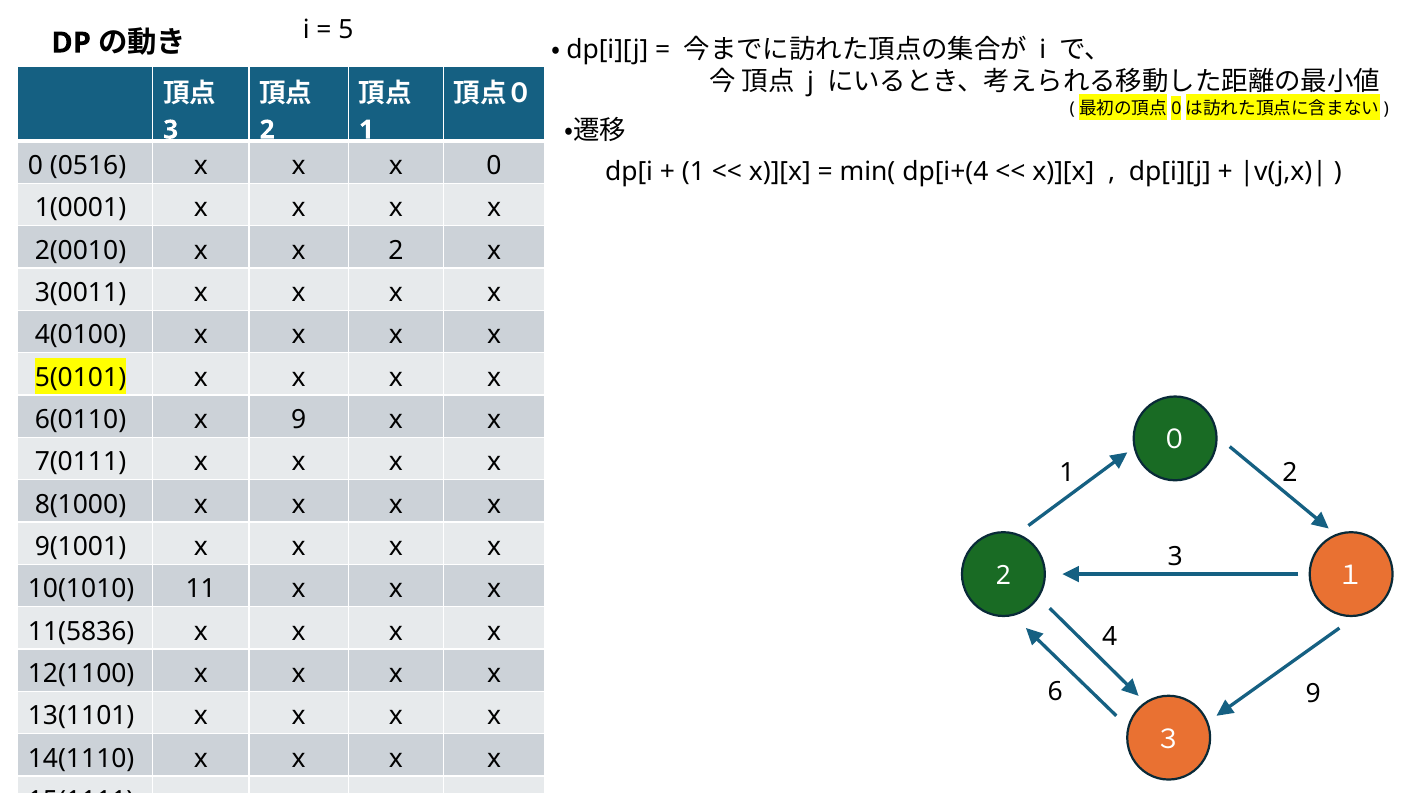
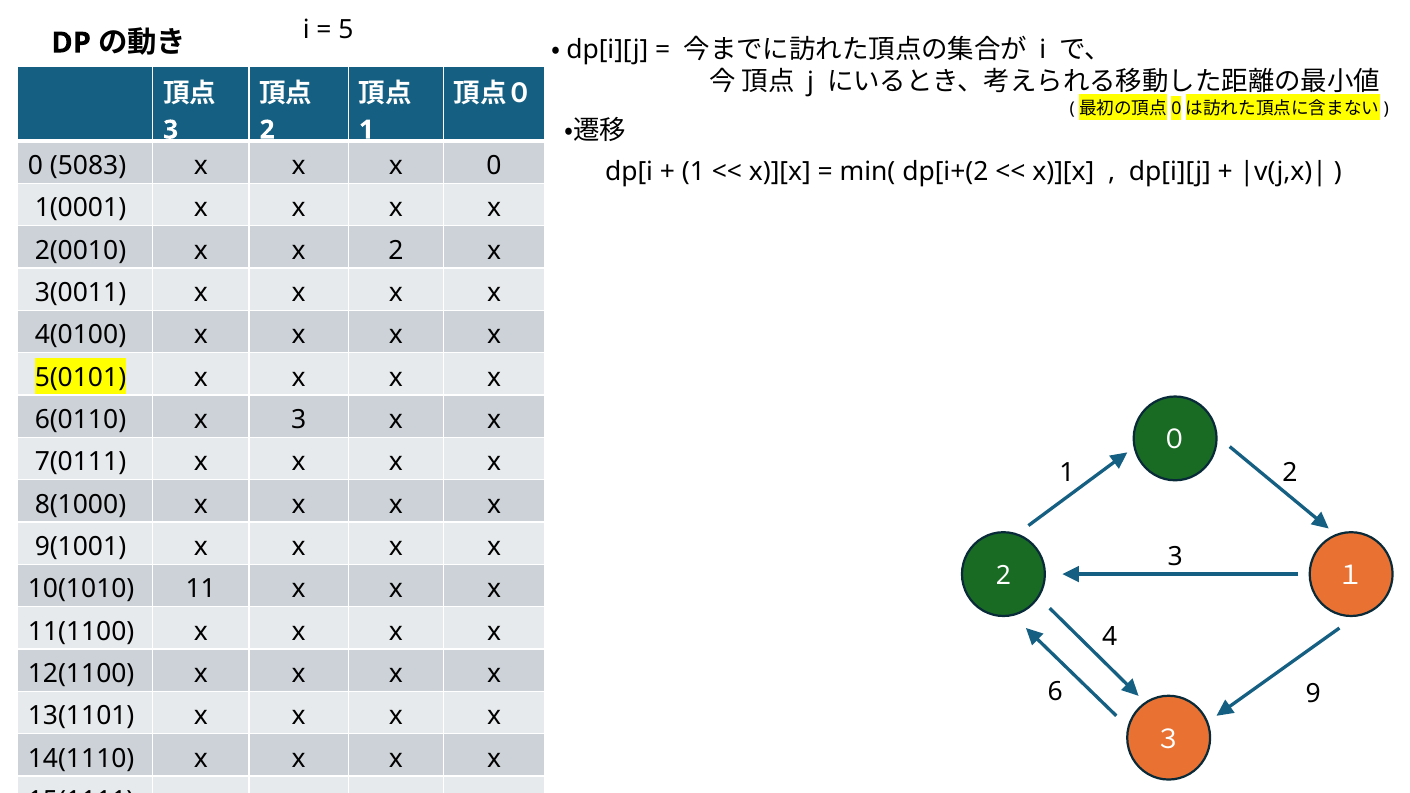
0516: 0516 -> 5083
dp[i+(4: dp[i+(4 -> dp[i+(2
x 9: 9 -> 3
11(5836: 11(5836 -> 11(1100
